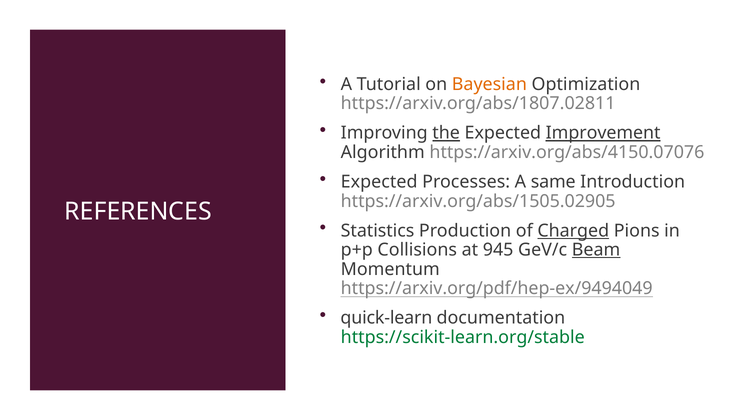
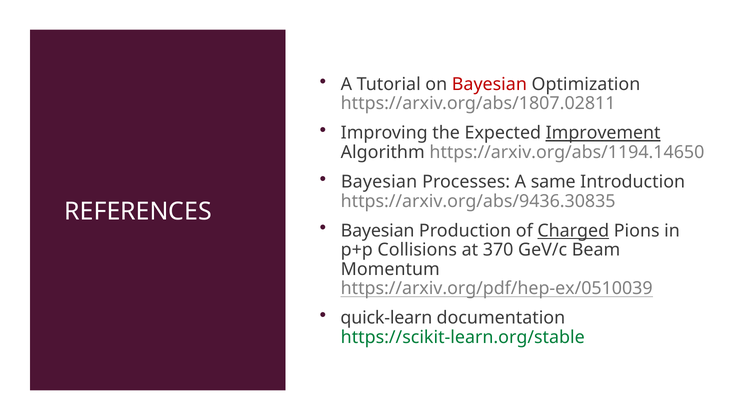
Bayesian at (489, 84) colour: orange -> red
the underline: present -> none
https://arxiv.org/abs/4150.07076: https://arxiv.org/abs/4150.07076 -> https://arxiv.org/abs/1194.14650
Expected at (379, 182): Expected -> Bayesian
https://arxiv.org/abs/1505.02905: https://arxiv.org/abs/1505.02905 -> https://arxiv.org/abs/9436.30835
Statistics at (378, 230): Statistics -> Bayesian
945: 945 -> 370
Beam underline: present -> none
https://arxiv.org/pdf/hep-ex/9494049: https://arxiv.org/pdf/hep-ex/9494049 -> https://arxiv.org/pdf/hep-ex/0510039
